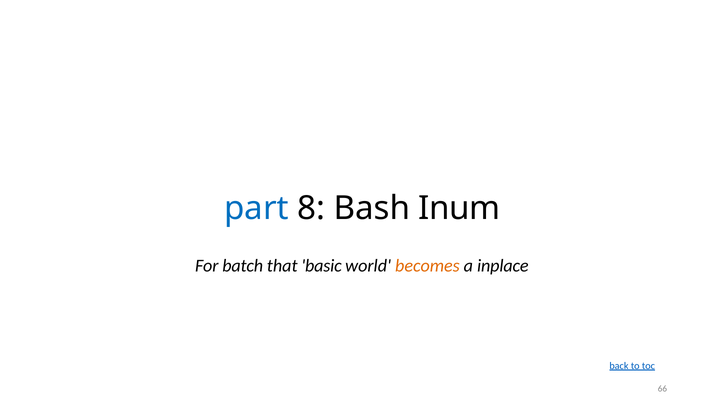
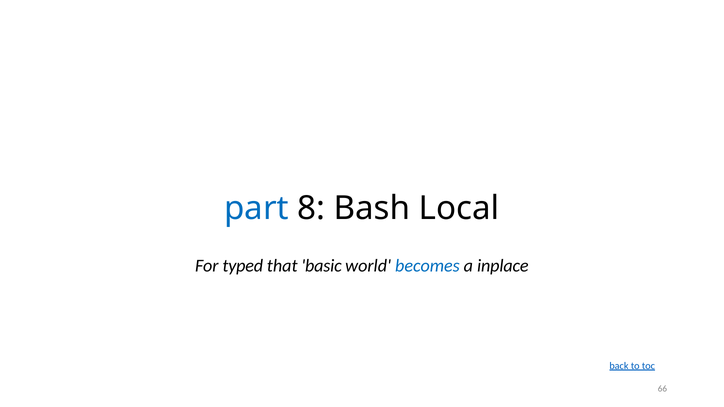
Inum: Inum -> Local
batch: batch -> typed
becomes colour: orange -> blue
